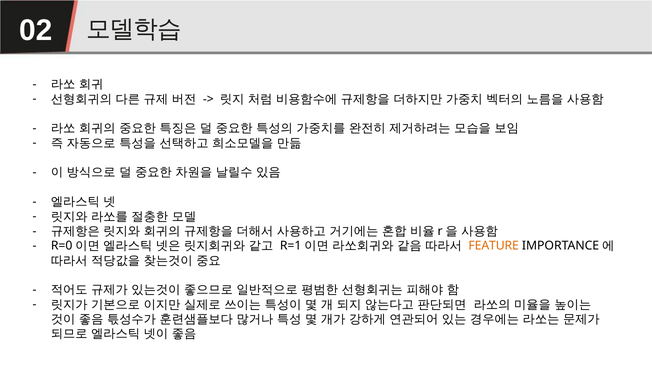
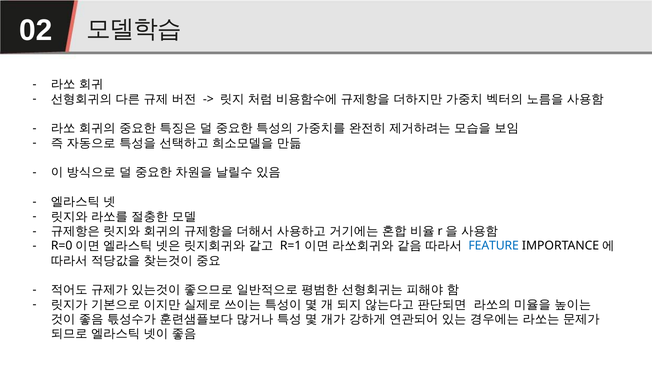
FEATURE colour: orange -> blue
